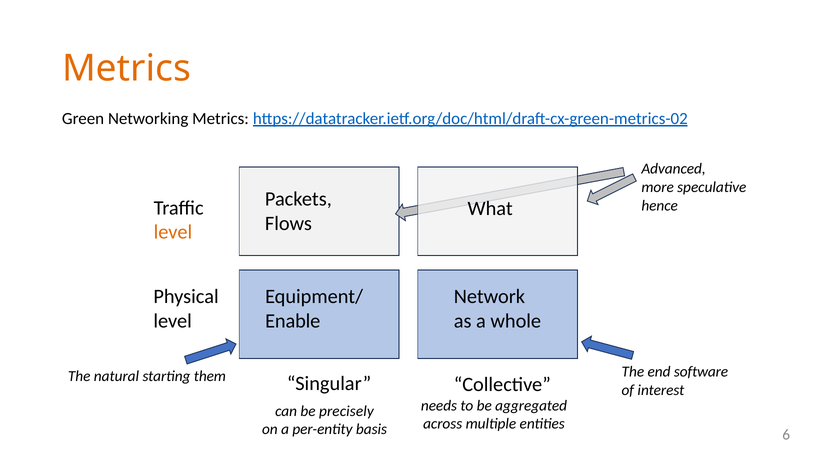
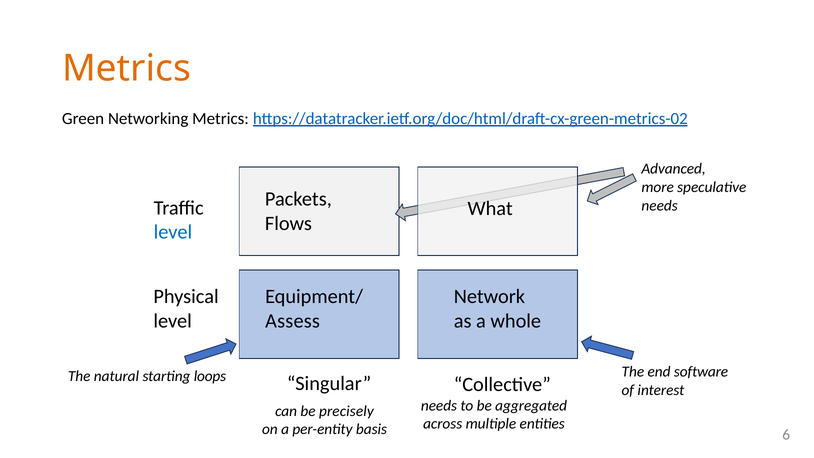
hence at (660, 206): hence -> needs
level at (173, 232) colour: orange -> blue
Enable: Enable -> Assess
them: them -> loops
